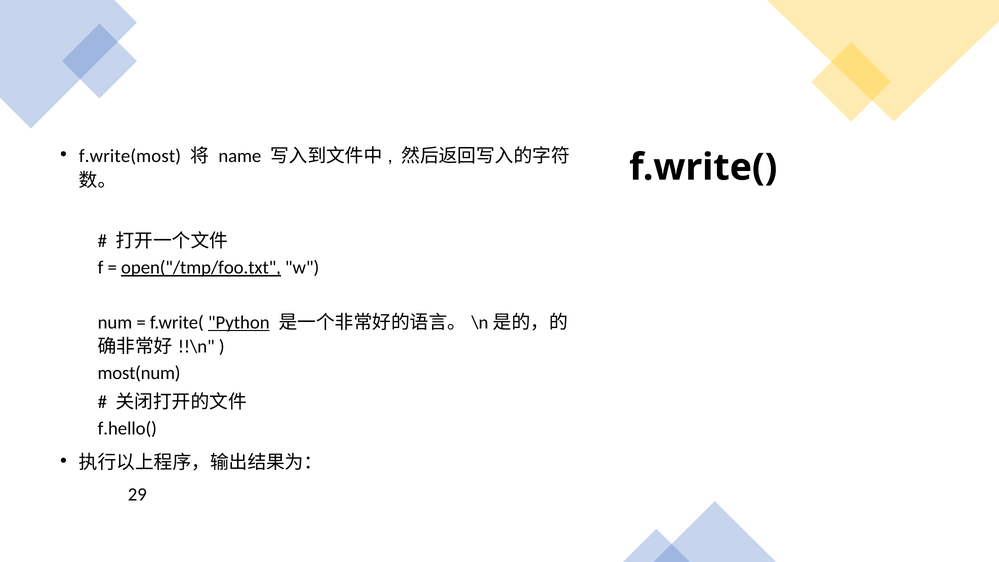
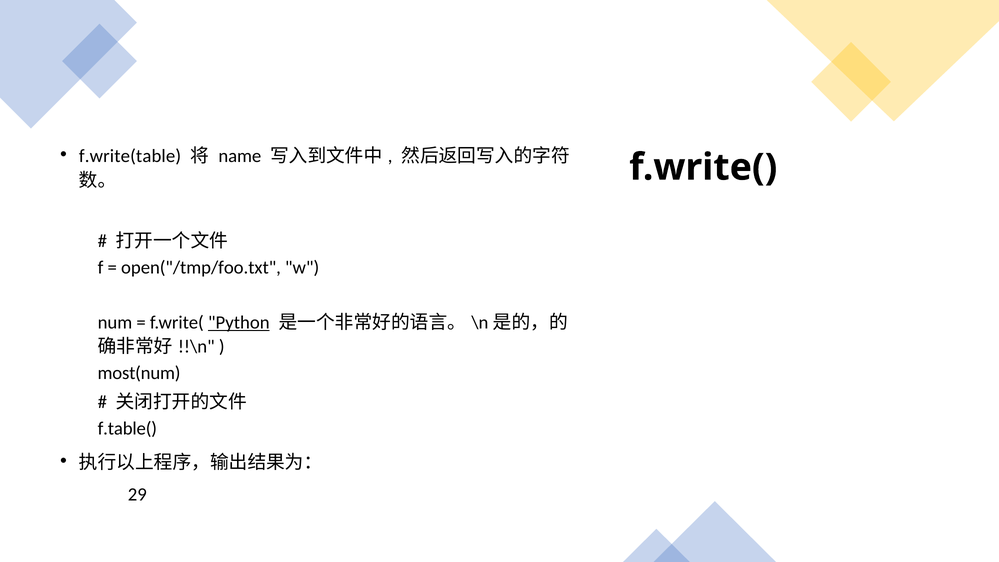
f.write(most: f.write(most -> f.write(table
open("/tmp/foo.txt underline: present -> none
f.hello(: f.hello( -> f.table(
